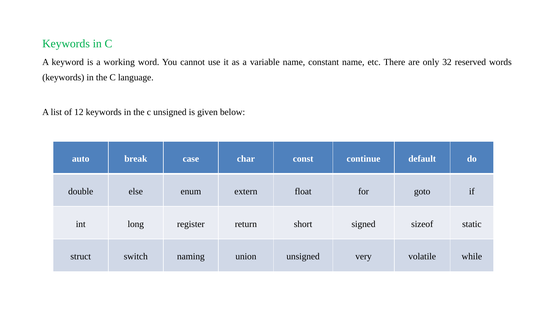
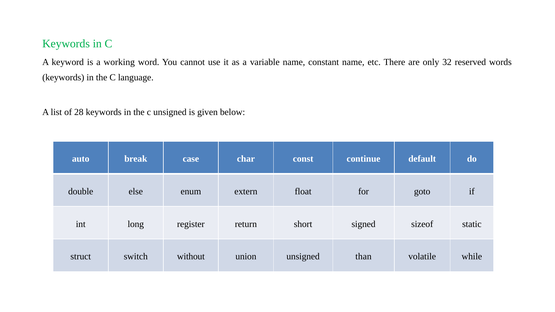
12: 12 -> 28
naming: naming -> without
very: very -> than
